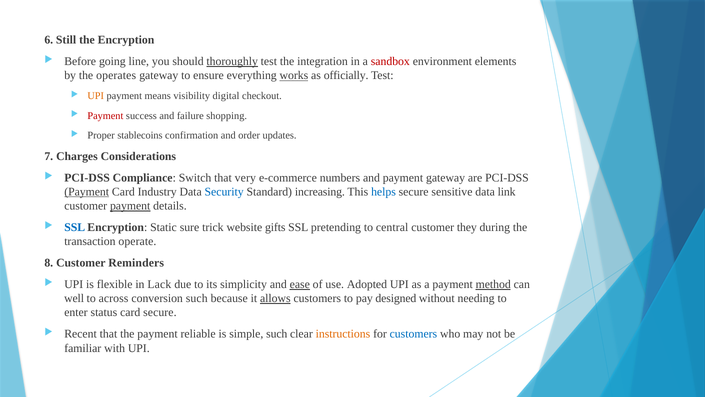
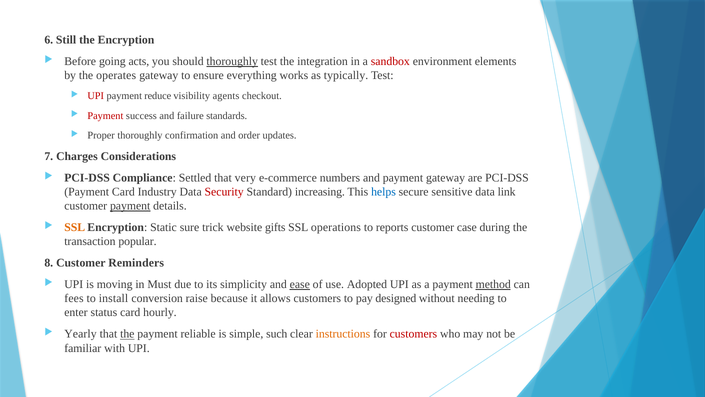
line: line -> acts
works underline: present -> none
officially: officially -> typically
UPI at (96, 96) colour: orange -> red
means: means -> reduce
digital: digital -> agents
shopping: shopping -> standards
Proper stablecoins: stablecoins -> thoroughly
Switch: Switch -> Settled
Payment at (87, 192) underline: present -> none
Security colour: blue -> red
SSL at (75, 227) colour: blue -> orange
pretending: pretending -> operations
central: central -> reports
they: they -> case
operate: operate -> popular
flexible: flexible -> moving
Lack: Lack -> Must
well: well -> fees
across: across -> install
conversion such: such -> raise
allows underline: present -> none
card secure: secure -> hourly
Recent: Recent -> Yearly
the at (127, 334) underline: none -> present
customers at (413, 334) colour: blue -> red
